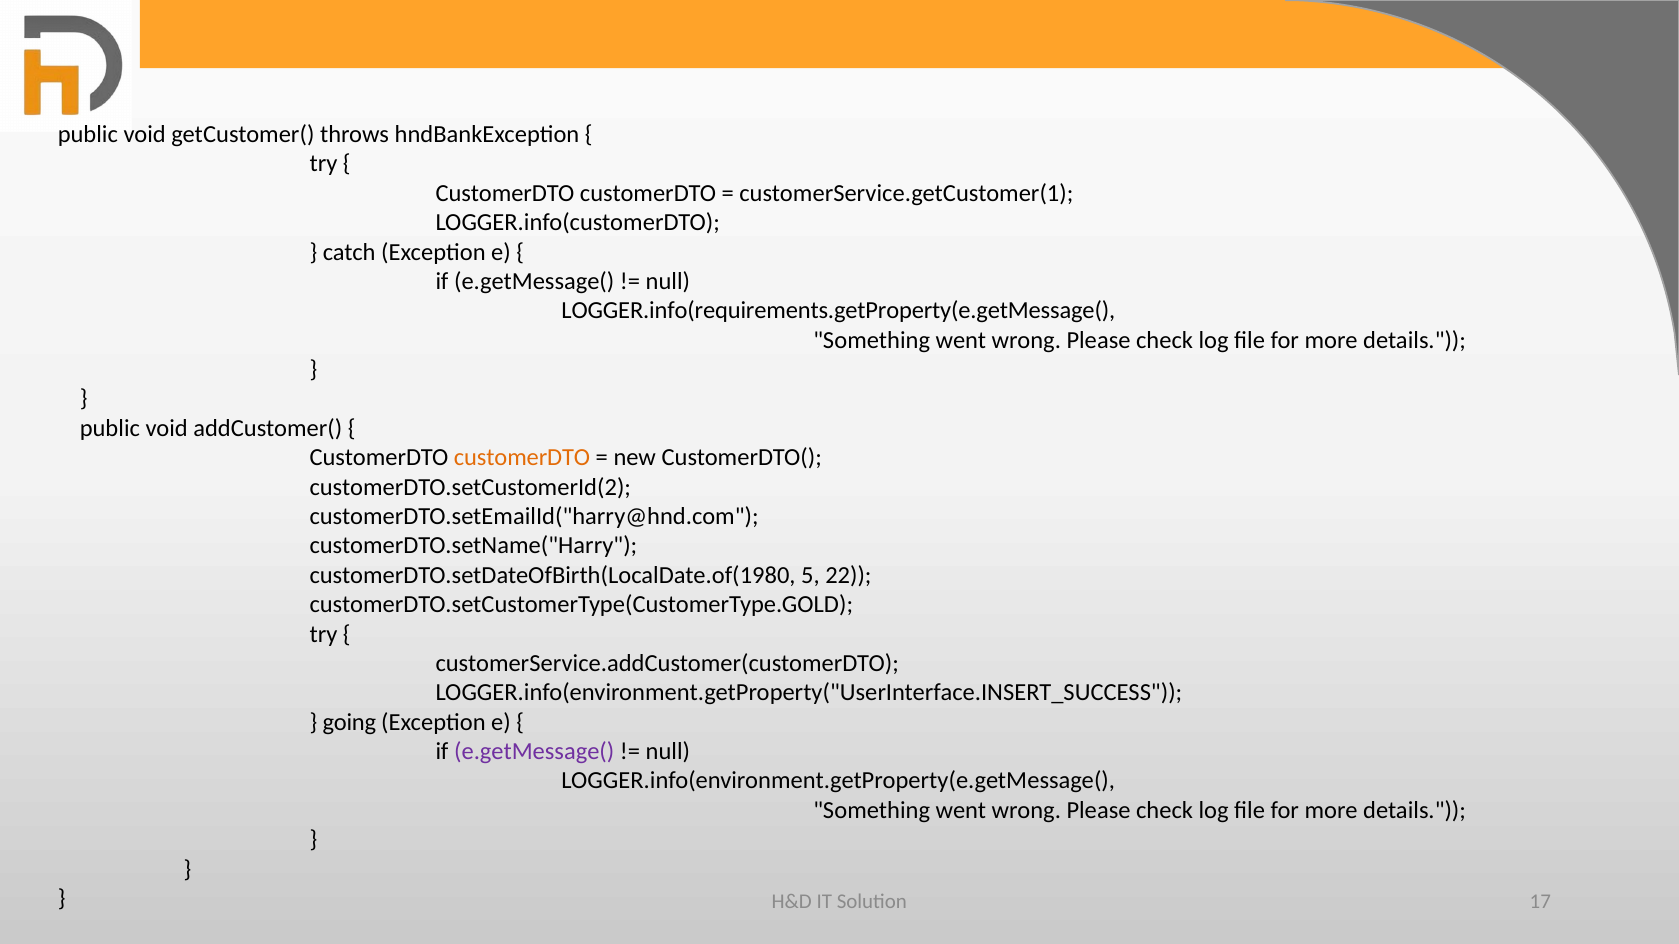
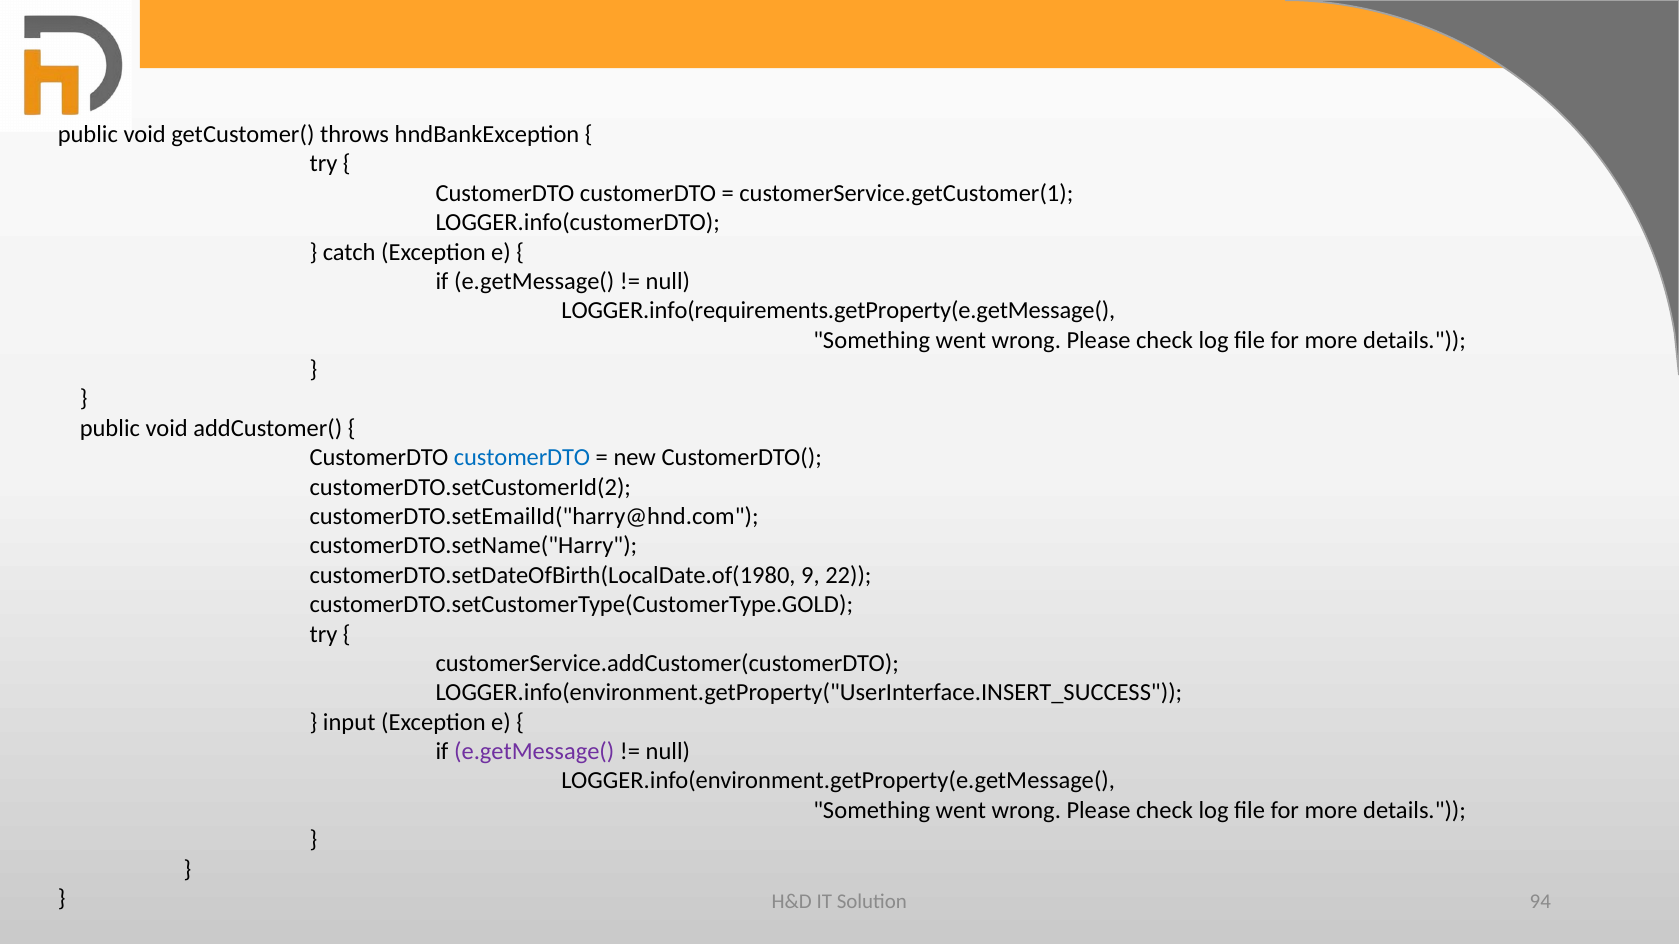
customerDTO at (522, 458) colour: orange -> blue
5: 5 -> 9
going: going -> input
17: 17 -> 94
